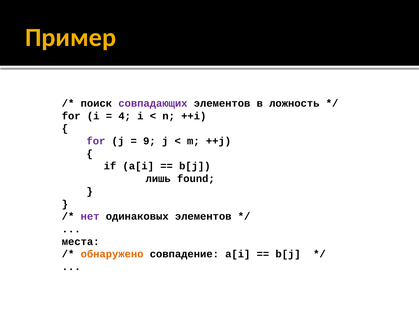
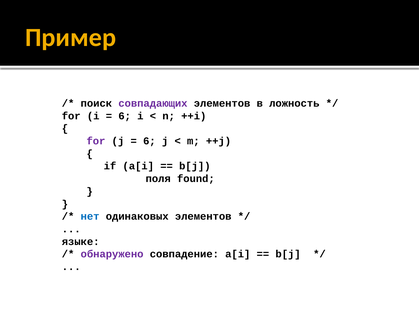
4 at (125, 116): 4 -> 6
9 at (149, 141): 9 -> 6
лишь: лишь -> поля
нет colour: purple -> blue
места: места -> языке
обнаружено colour: orange -> purple
